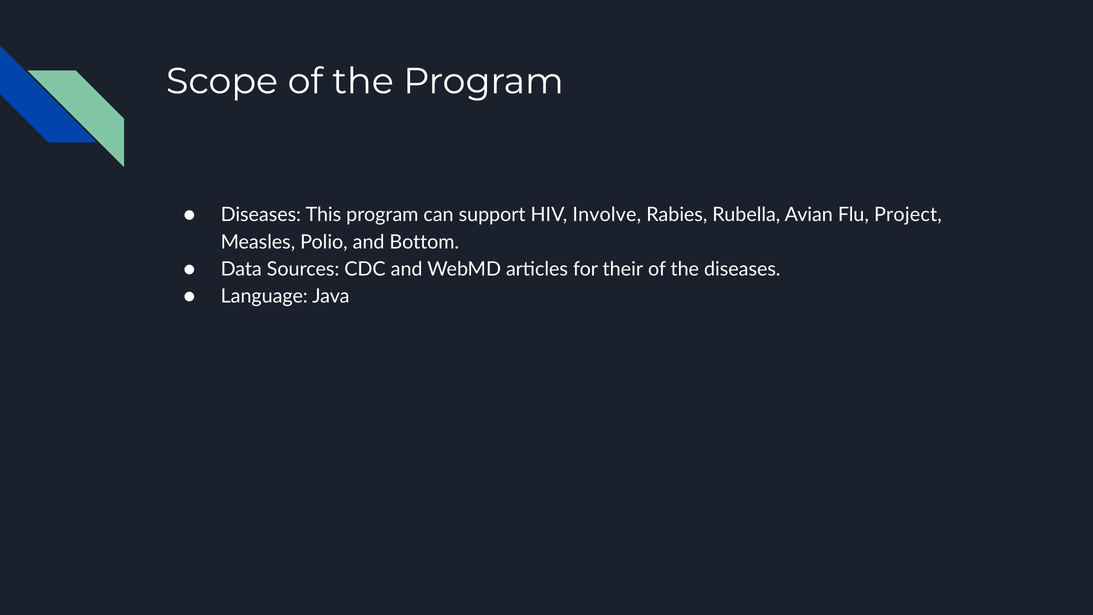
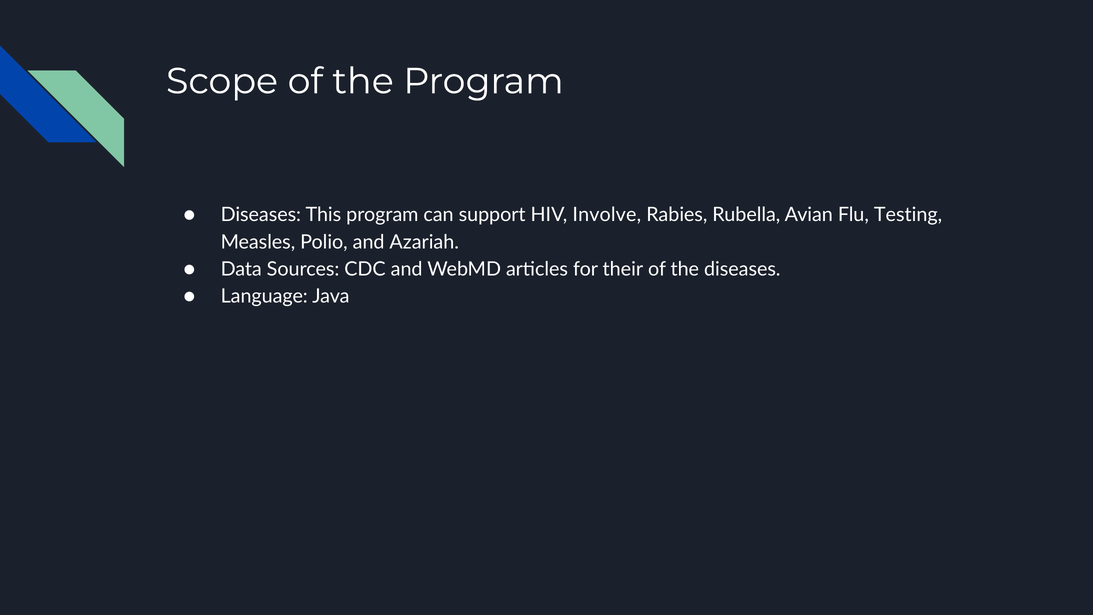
Project: Project -> Testing
Bottom: Bottom -> Azariah
